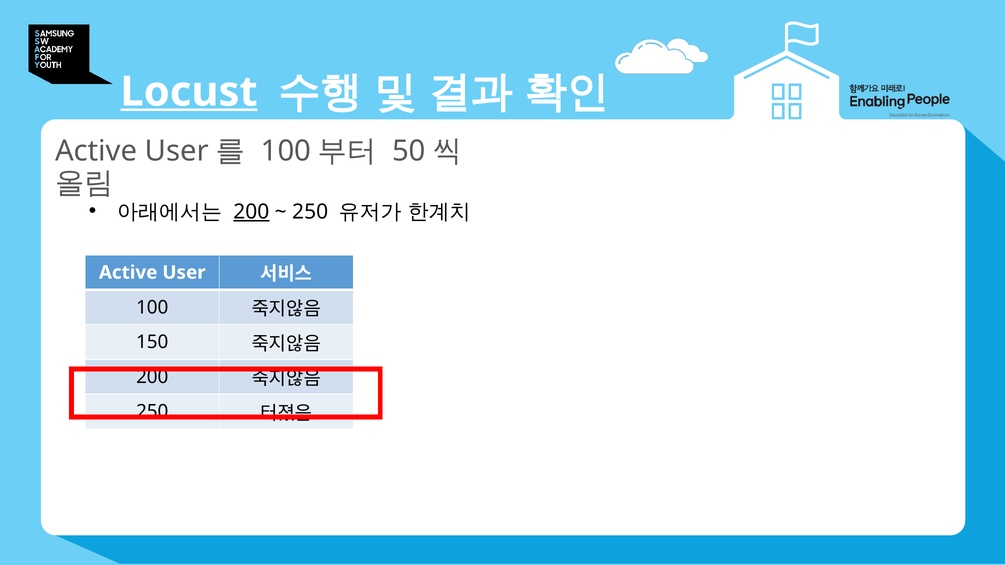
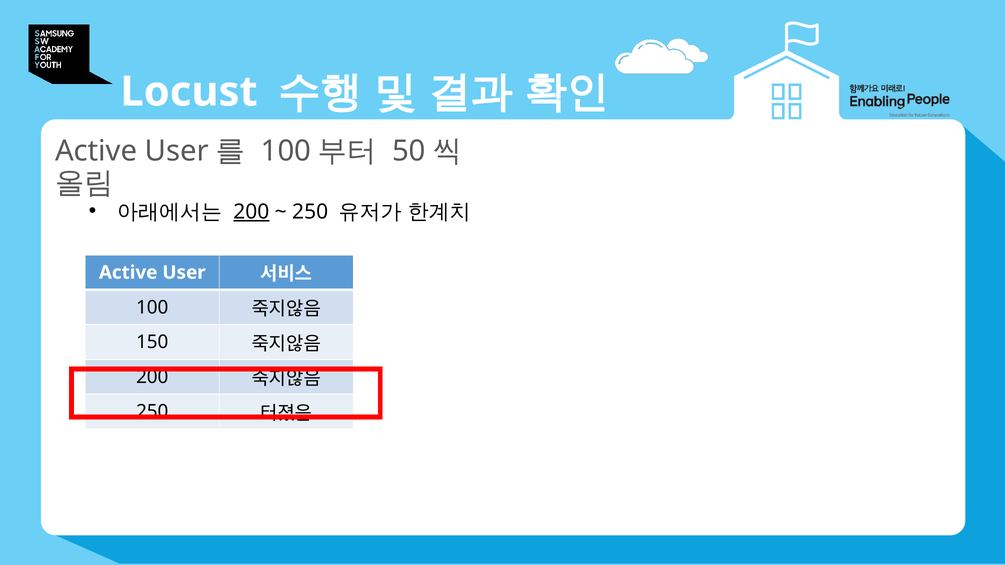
Locust underline: present -> none
